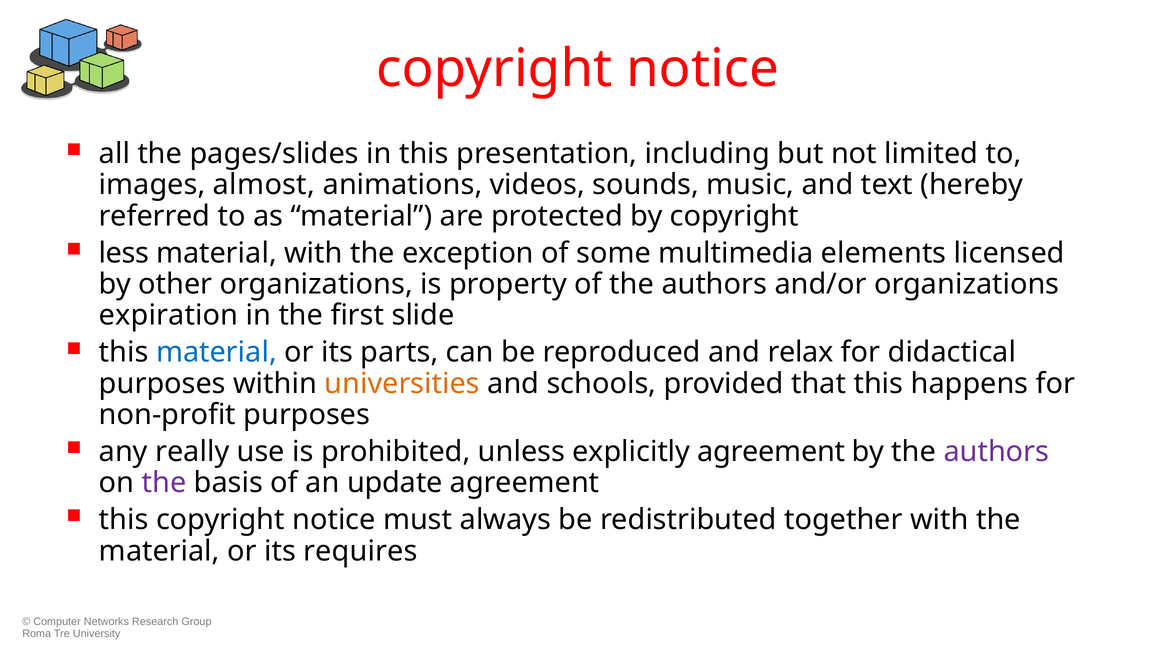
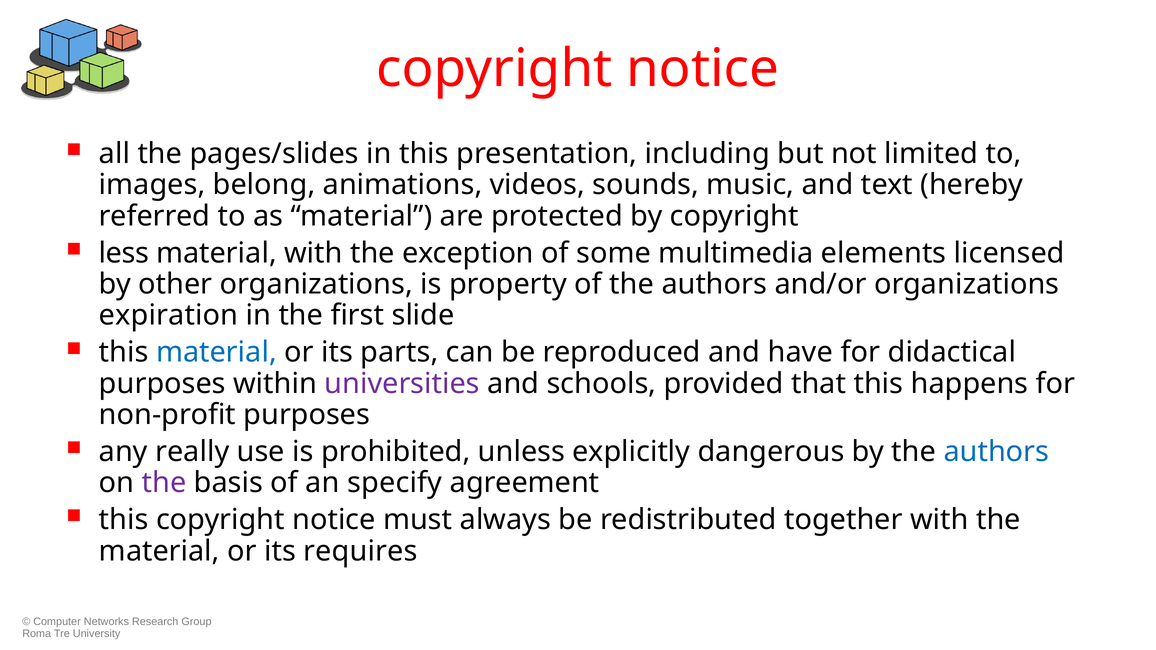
almost: almost -> belong
relax: relax -> have
universities colour: orange -> purple
explicitly agreement: agreement -> dangerous
authors at (996, 452) colour: purple -> blue
update: update -> specify
